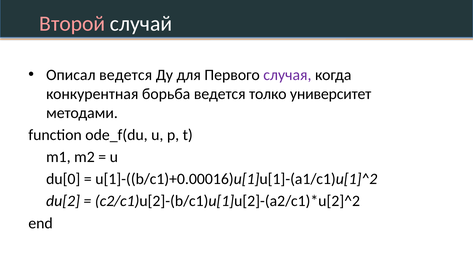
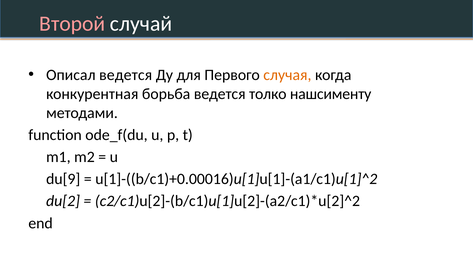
случая colour: purple -> orange
университет: университет -> нашсименту
du[0: du[0 -> du[9
